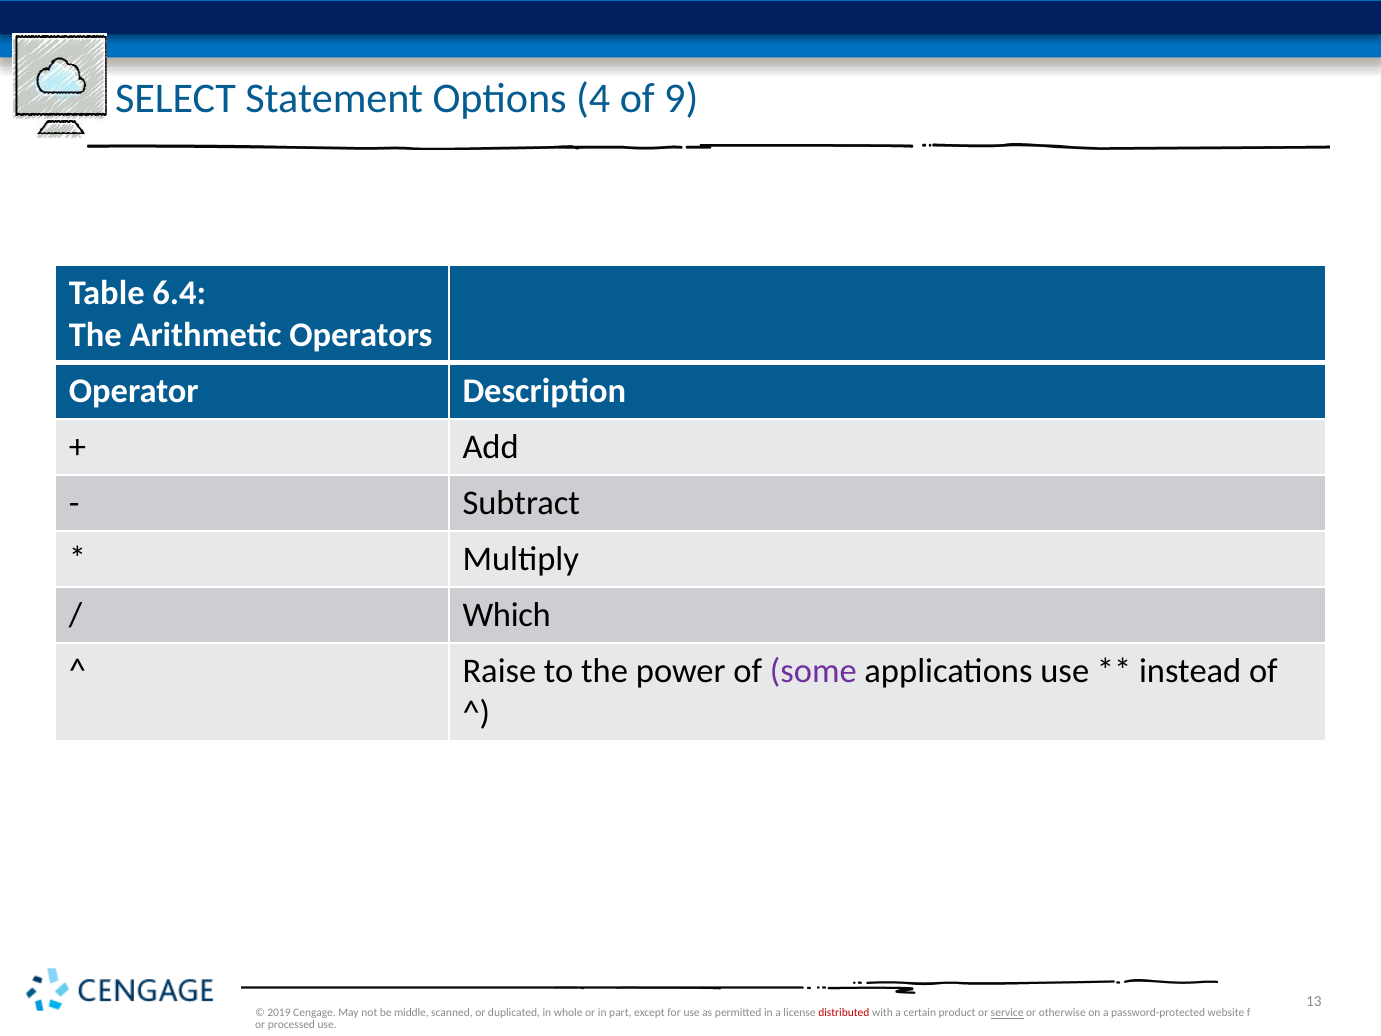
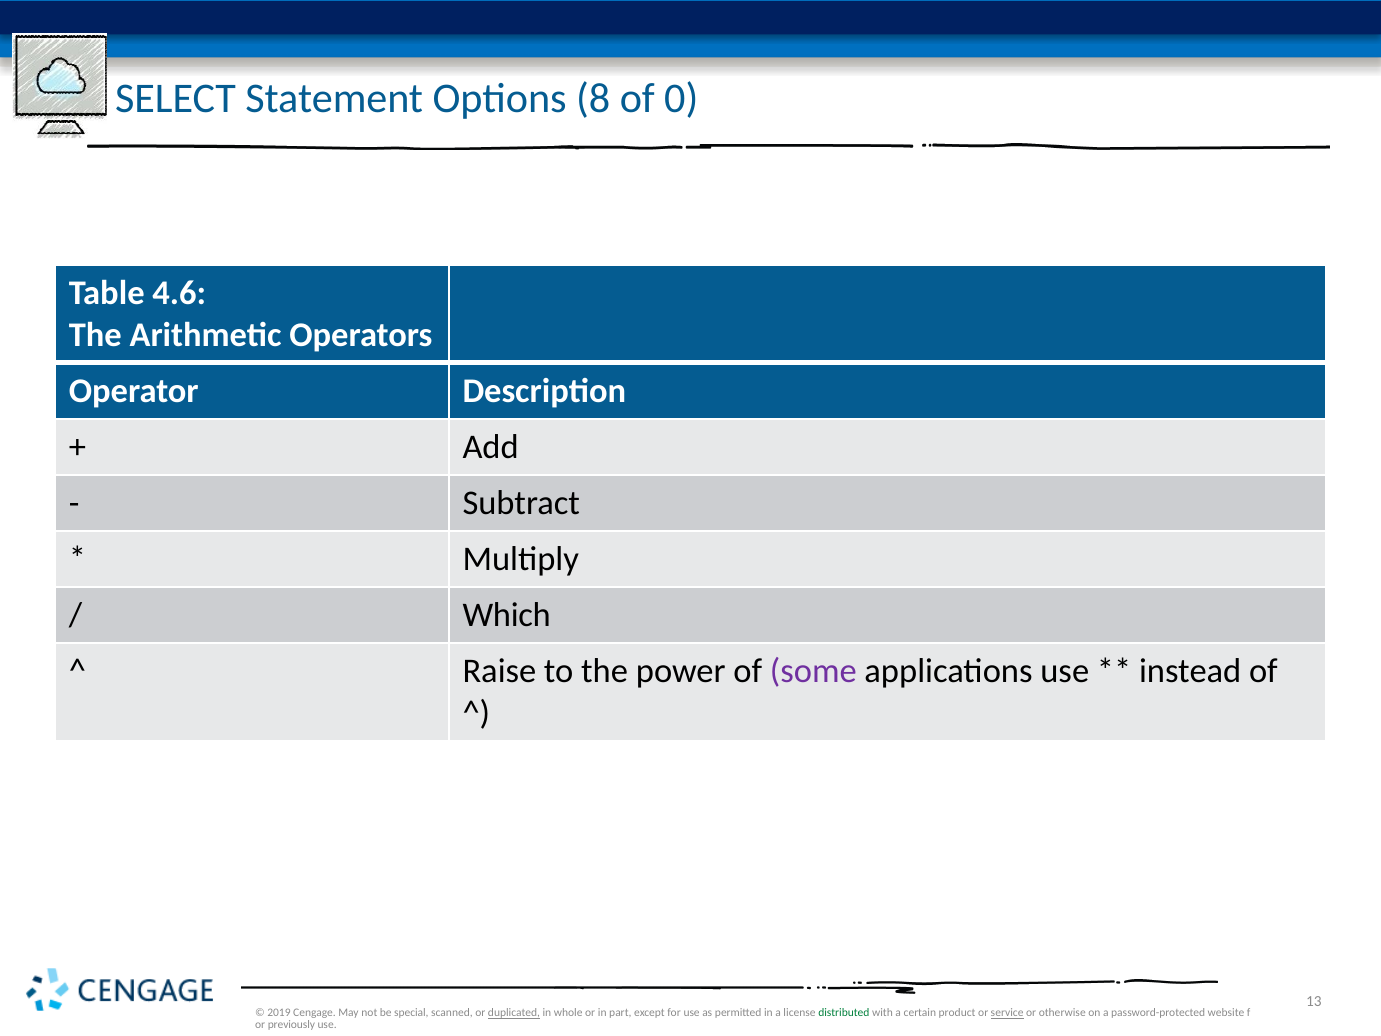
4: 4 -> 8
9: 9 -> 0
6.4: 6.4 -> 4.6
middle: middle -> special
duplicated underline: none -> present
distributed colour: red -> green
processed: processed -> previously
